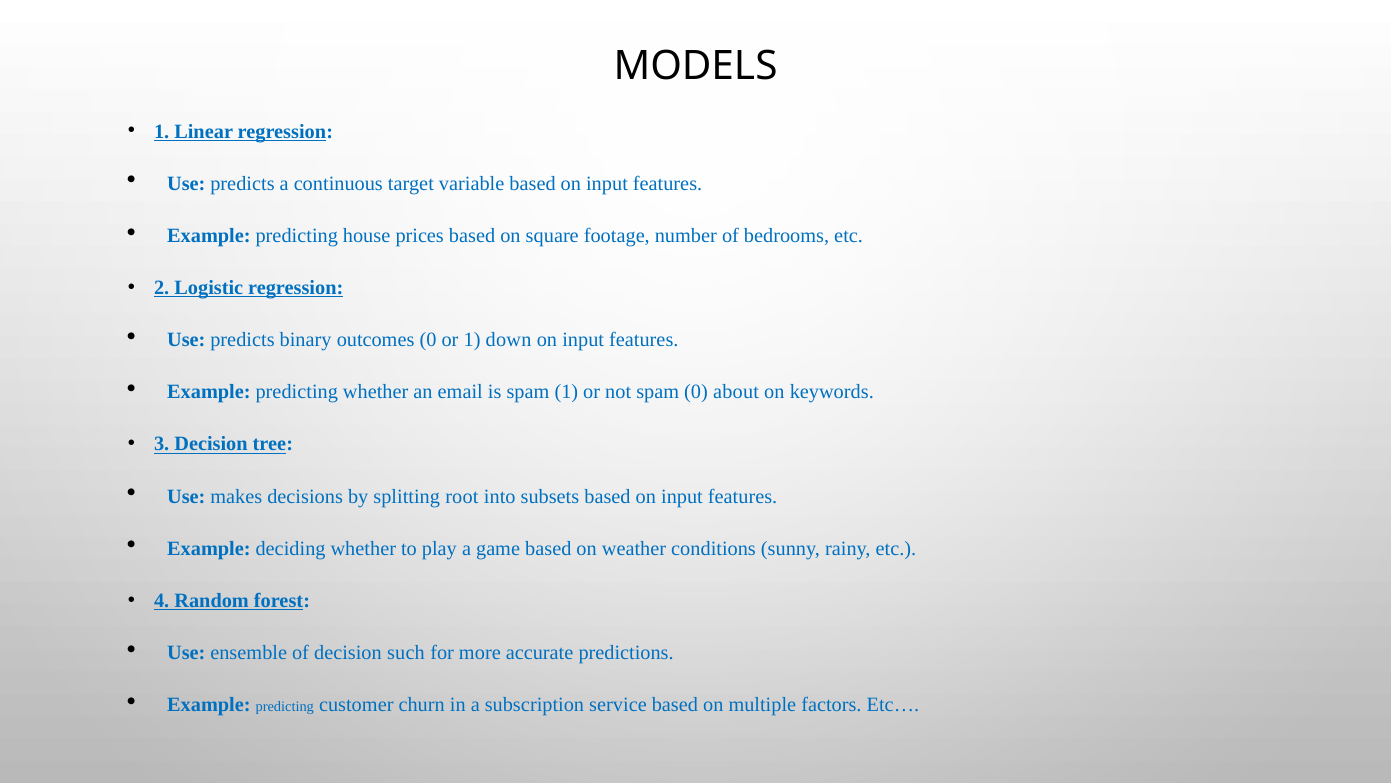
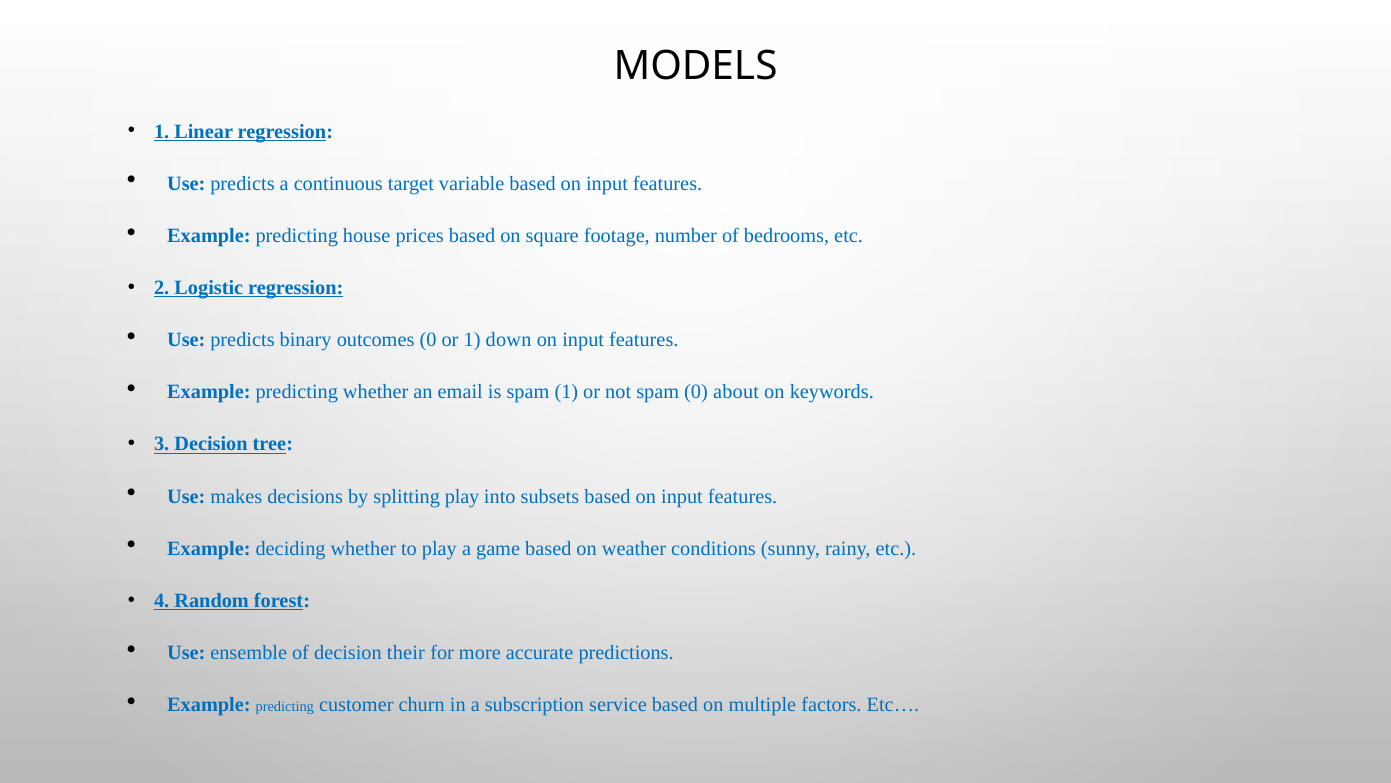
splitting root: root -> play
such: such -> their
